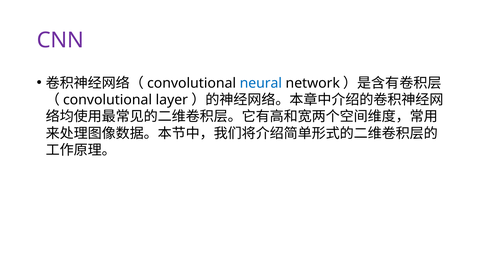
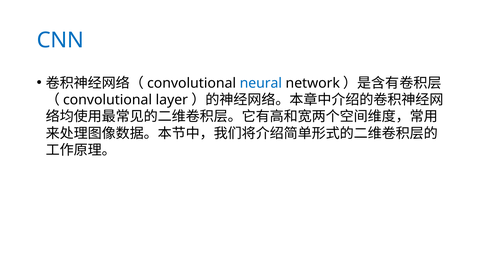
CNN colour: purple -> blue
